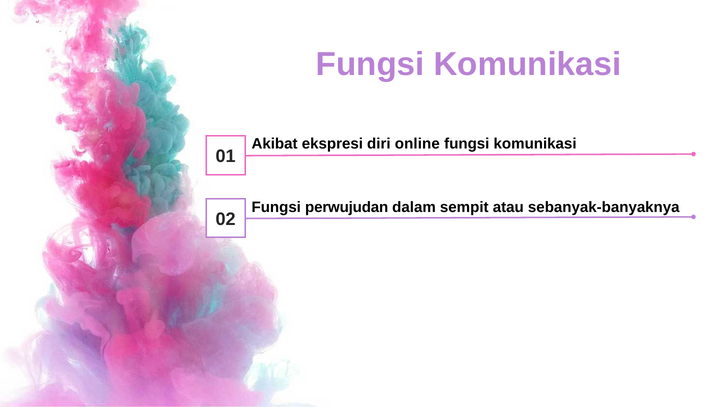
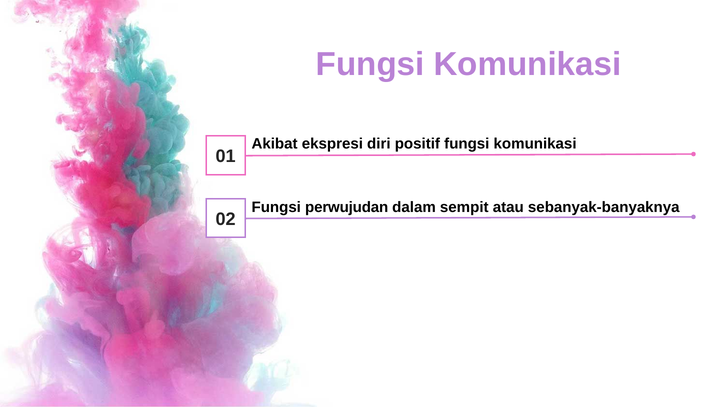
online: online -> positif
